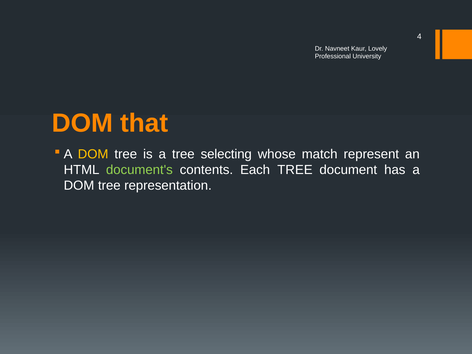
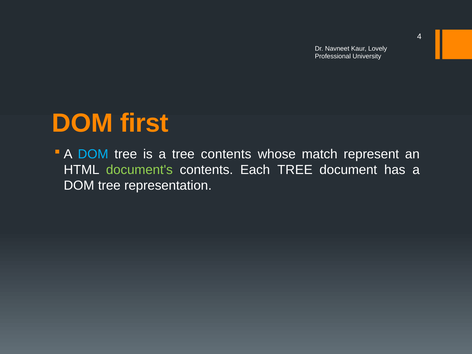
that: that -> first
DOM at (93, 154) colour: yellow -> light blue
tree selecting: selecting -> contents
